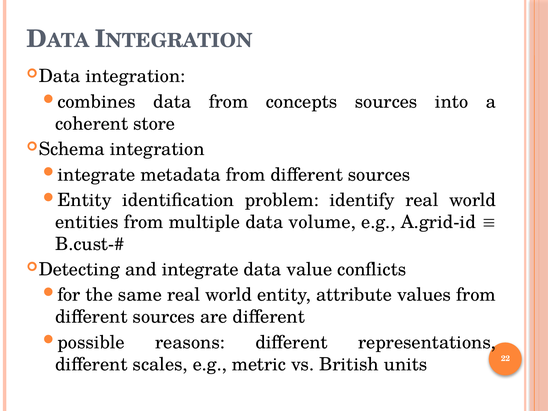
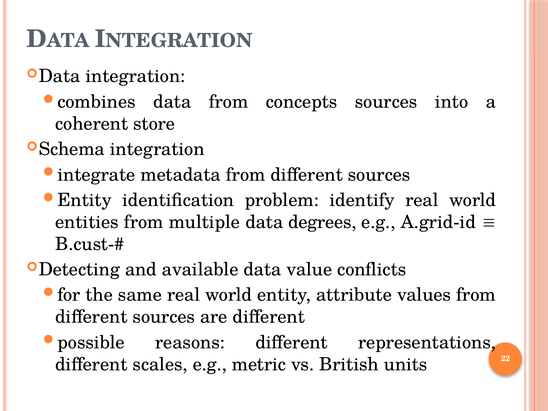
volume: volume -> degrees
and integrate: integrate -> available
